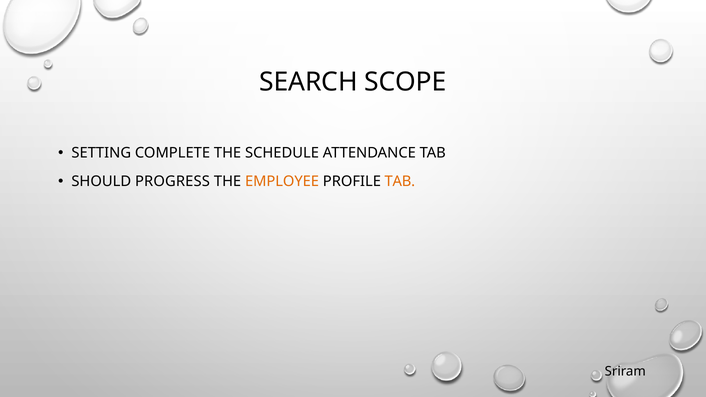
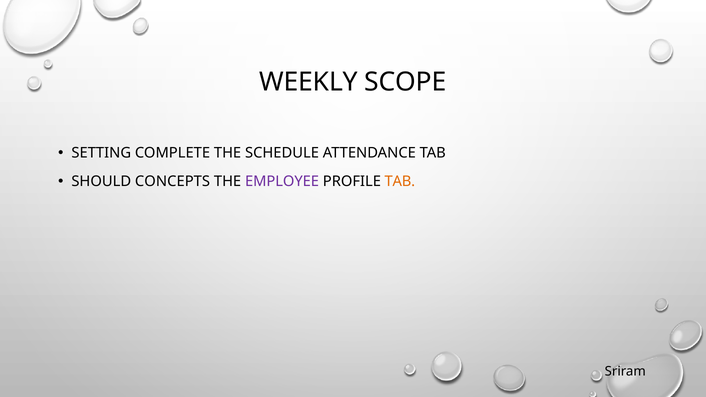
SEARCH: SEARCH -> WEEKLY
PROGRESS: PROGRESS -> CONCEPTS
EMPLOYEE colour: orange -> purple
